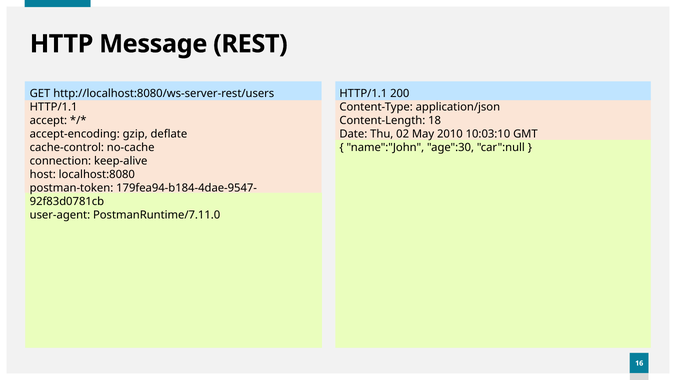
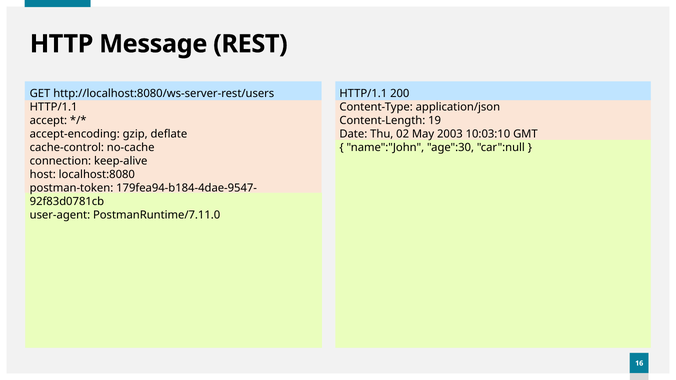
18: 18 -> 19
2010: 2010 -> 2003
